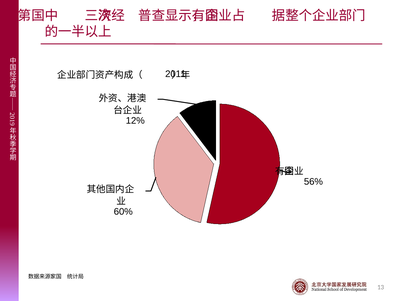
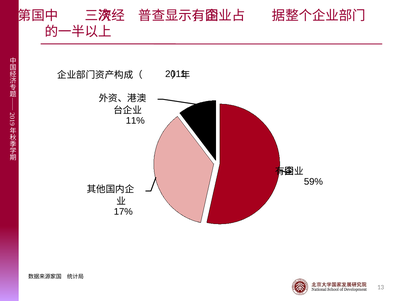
12%: 12% -> 11%
56%: 56% -> 59%
60%: 60% -> 17%
